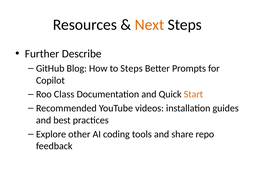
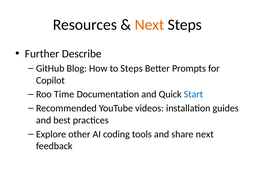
Class: Class -> Time
Start colour: orange -> blue
share repo: repo -> next
